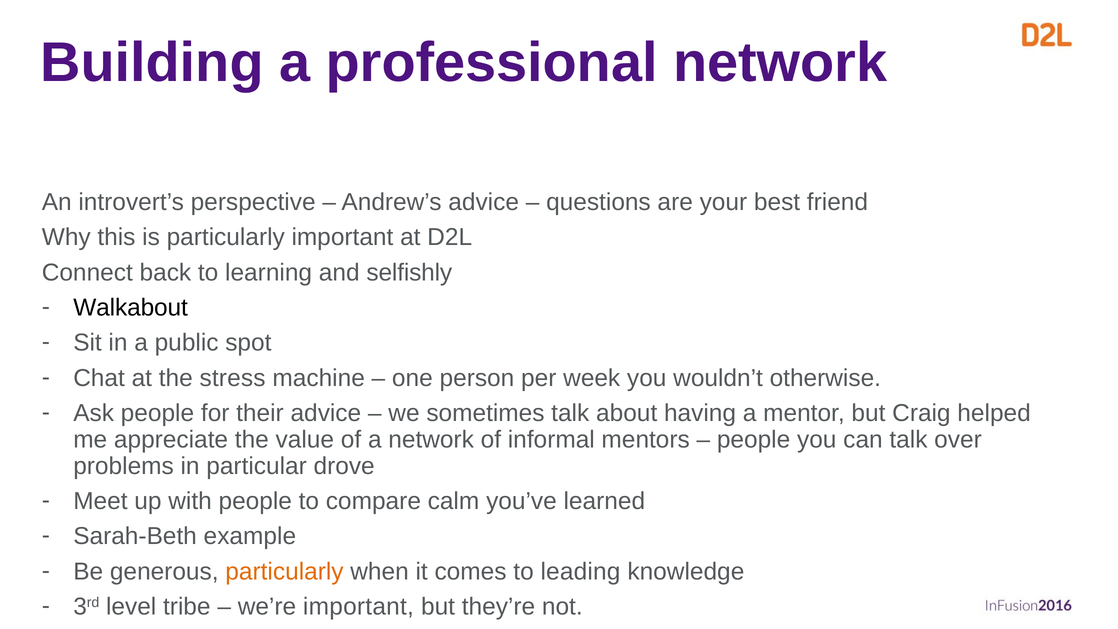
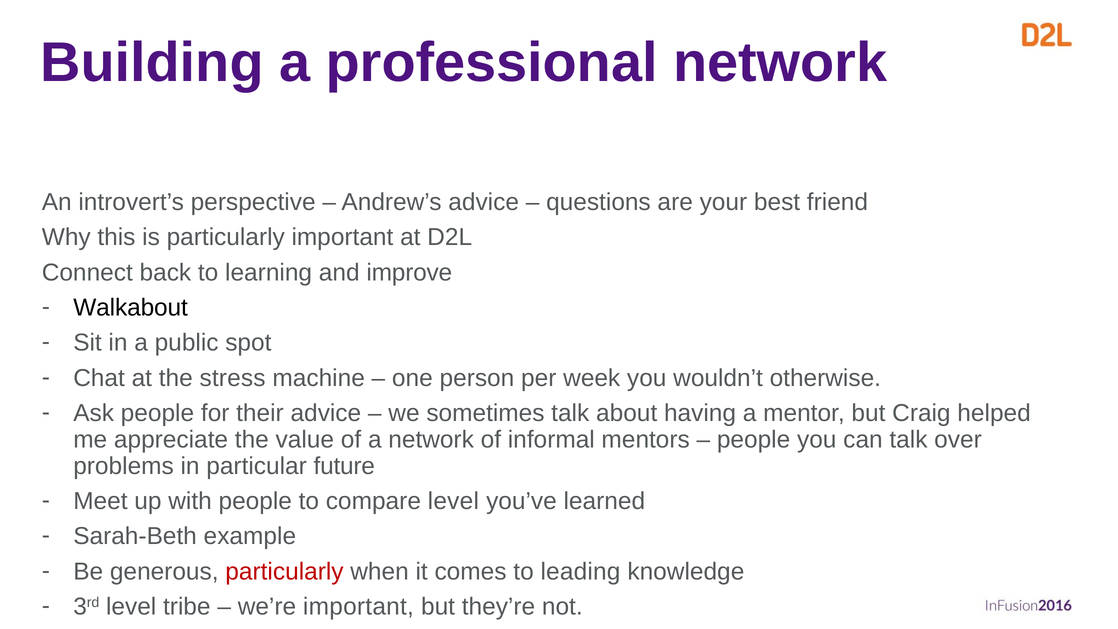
selfishly: selfishly -> improve
drove: drove -> future
compare calm: calm -> level
particularly at (284, 571) colour: orange -> red
